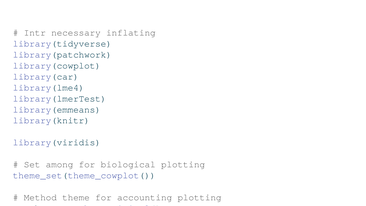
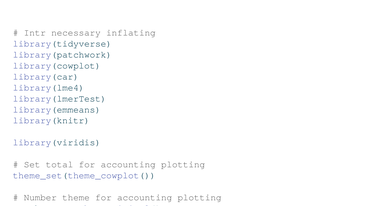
among: among -> total
biological at (128, 164): biological -> accounting
Method: Method -> Number
